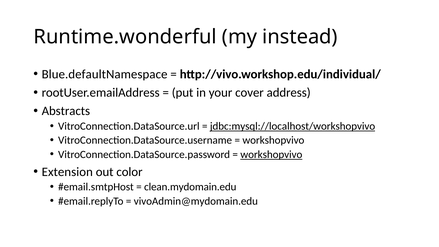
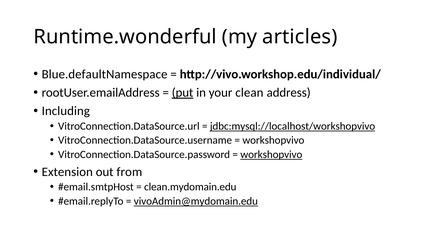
instead: instead -> articles
put underline: none -> present
cover: cover -> clean
Abstracts: Abstracts -> Including
color: color -> from
vivoAdmin@mydomain.edu underline: none -> present
